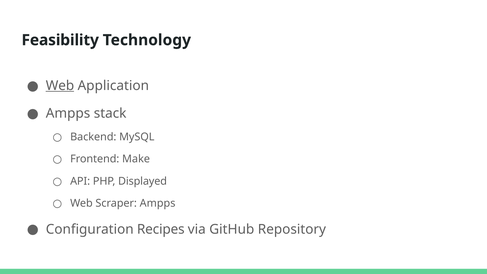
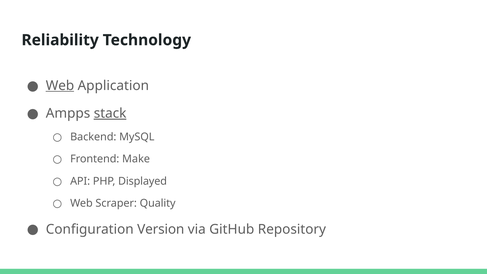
Feasibility: Feasibility -> Reliability
stack underline: none -> present
Scraper Ampps: Ampps -> Quality
Recipes: Recipes -> Version
